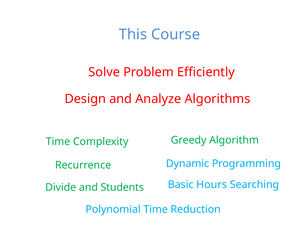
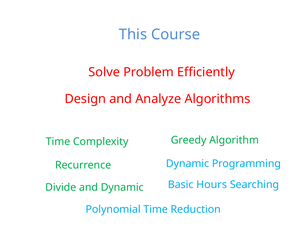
and Students: Students -> Dynamic
